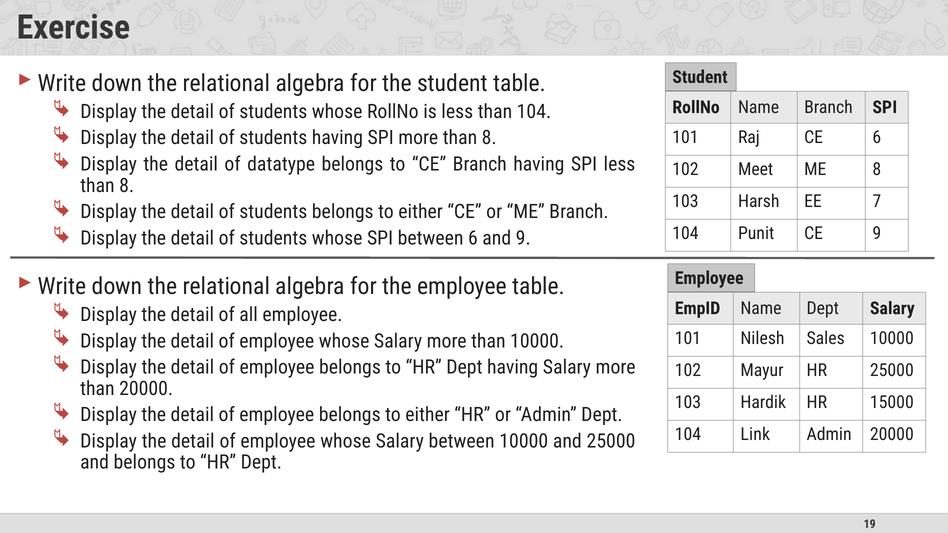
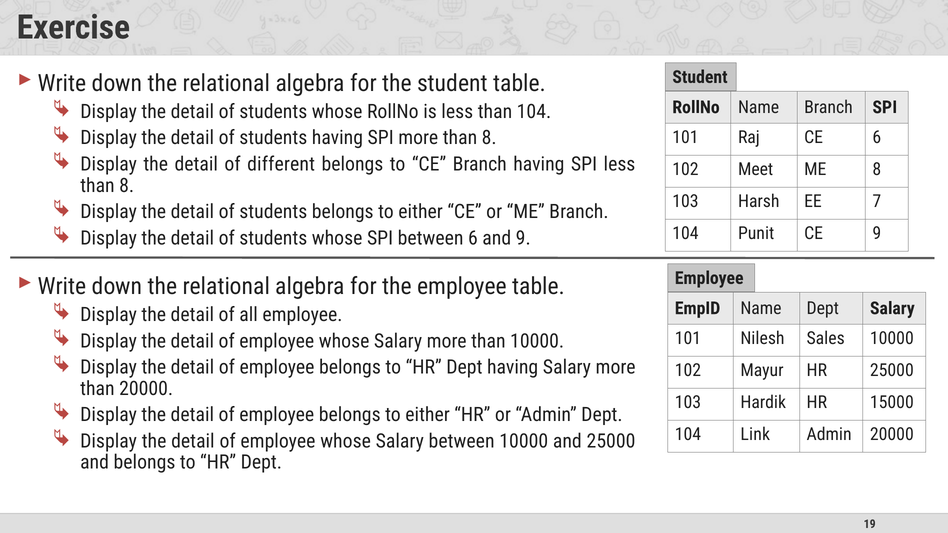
datatype: datatype -> different
